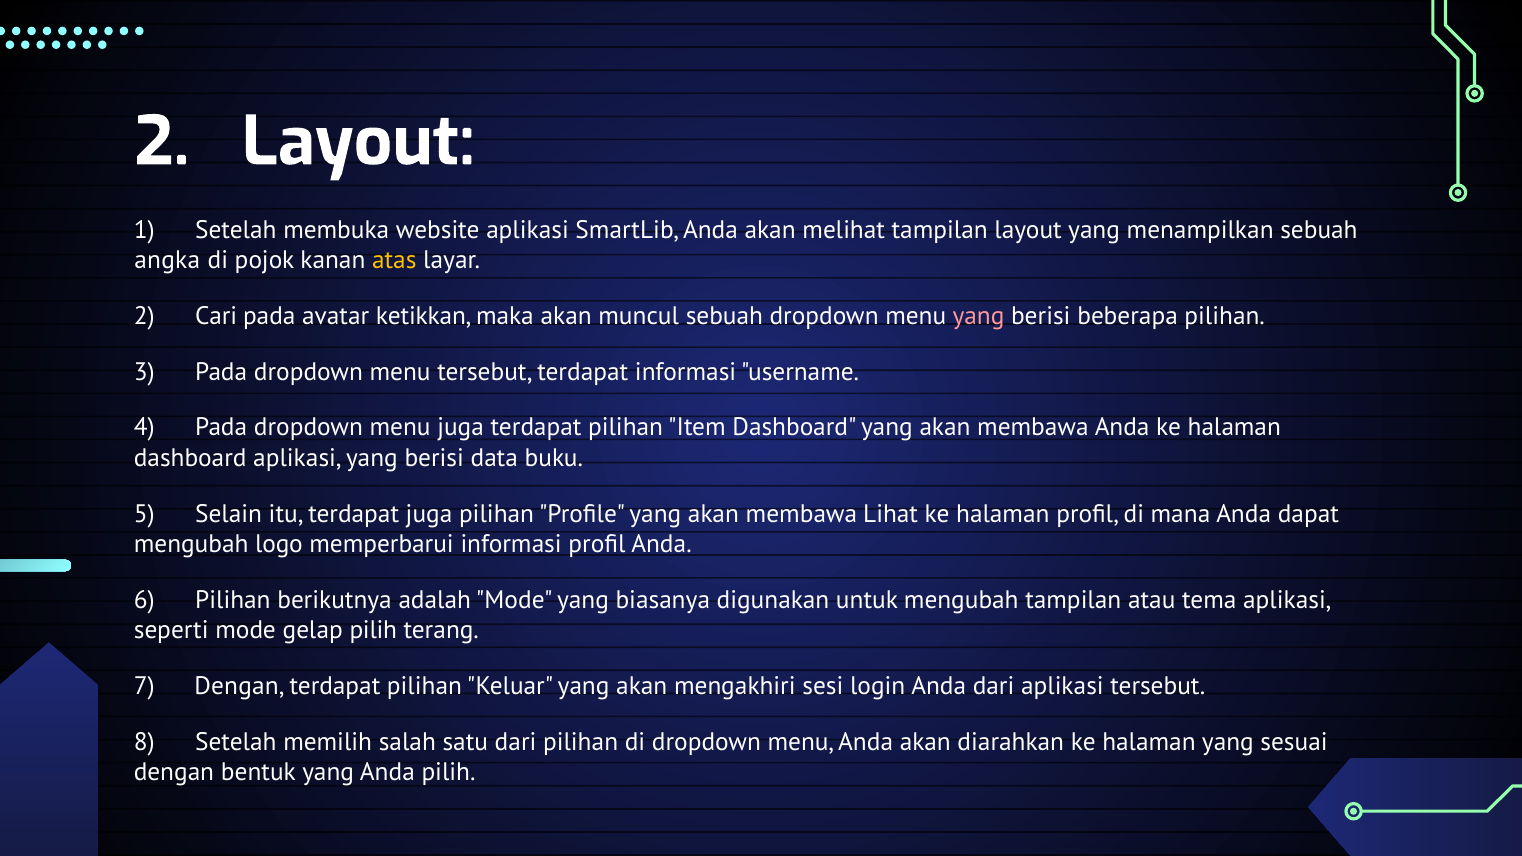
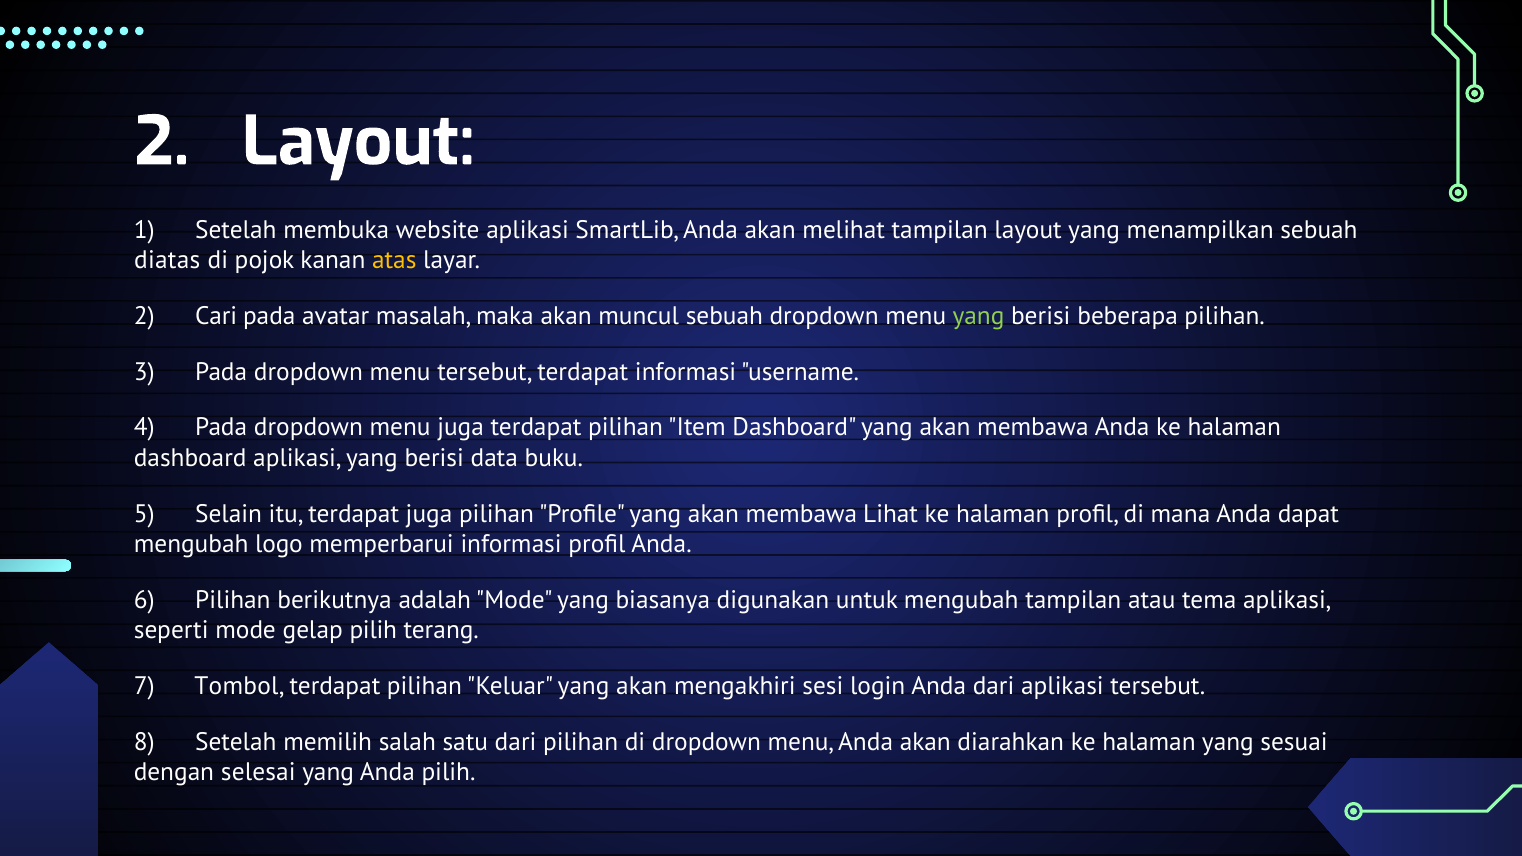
angka: angka -> diatas
ketikkan: ketikkan -> masalah
yang at (979, 316) colour: pink -> light green
7 Dengan: Dengan -> Tombol
bentuk: bentuk -> selesai
